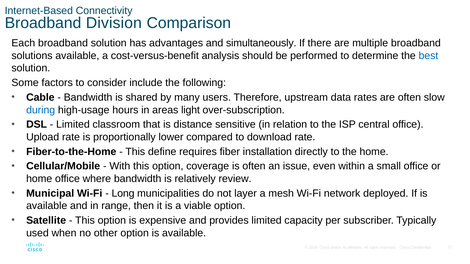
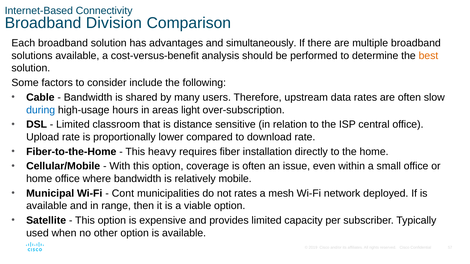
best colour: blue -> orange
define: define -> heavy
review: review -> mobile
Long: Long -> Cont
not layer: layer -> rates
